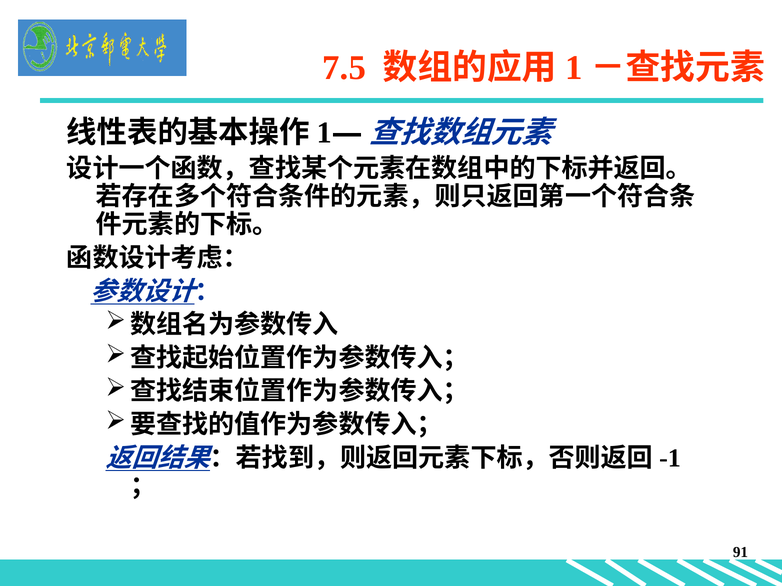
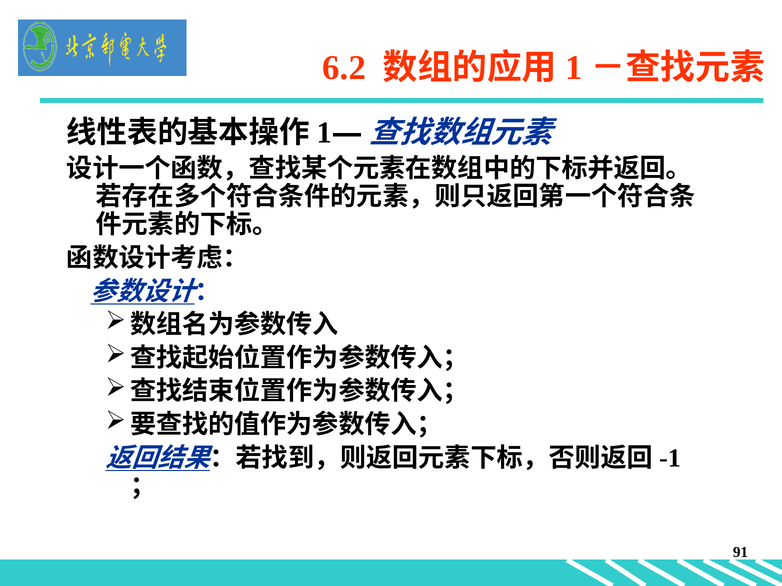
7.5: 7.5 -> 6.2
